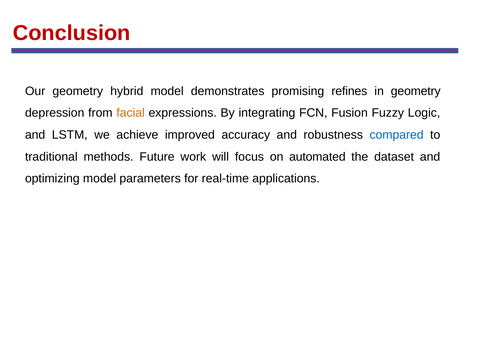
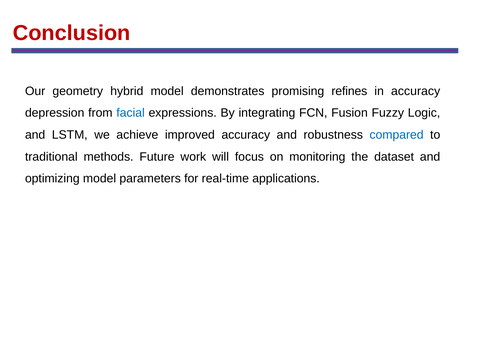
in geometry: geometry -> accuracy
facial colour: orange -> blue
automated: automated -> monitoring
